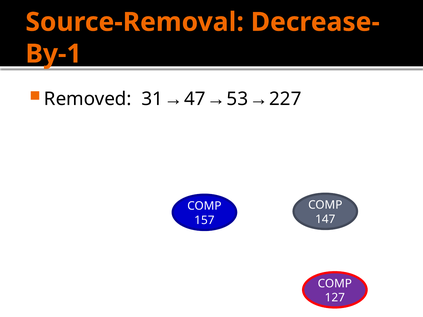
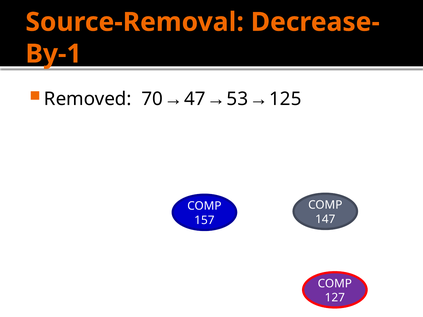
31: 31 -> 70
227: 227 -> 125
